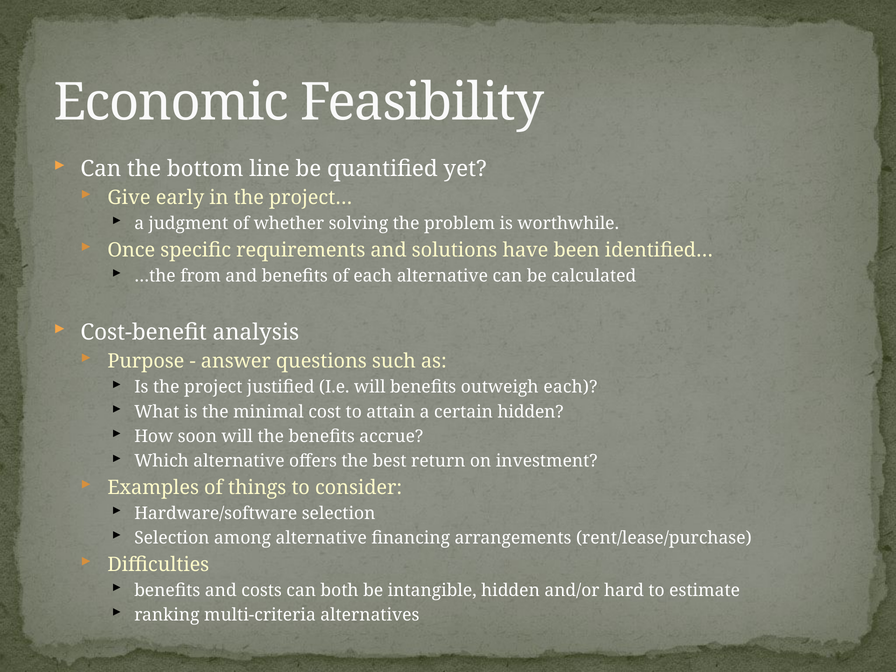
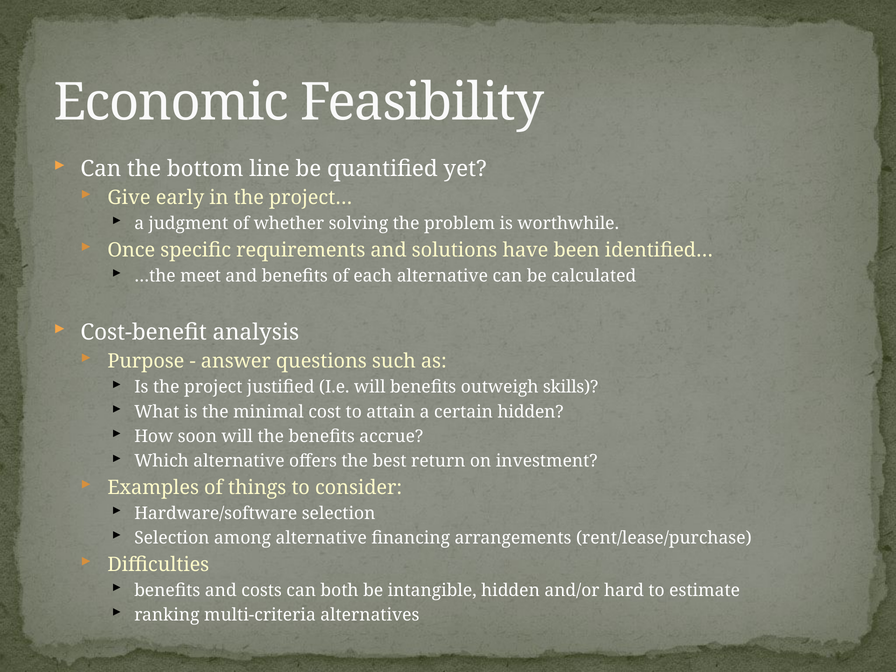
from: from -> meet
outweigh each: each -> skills
